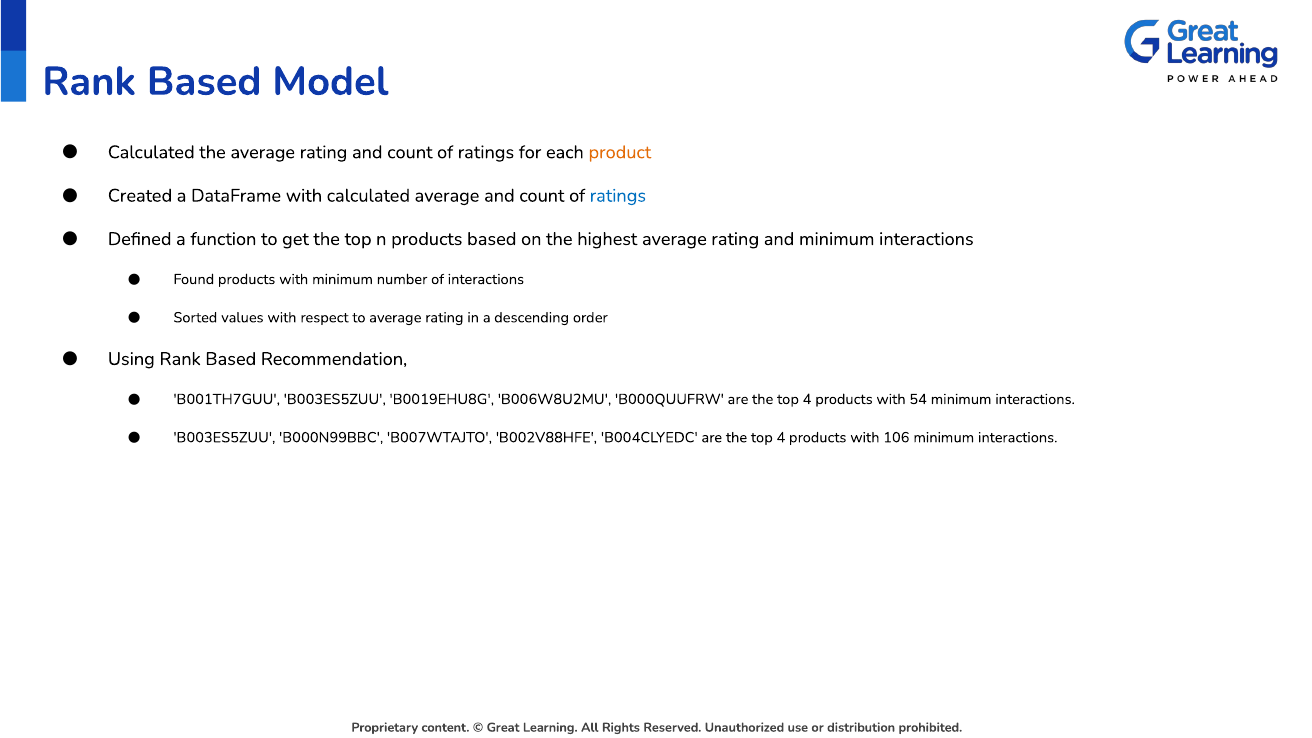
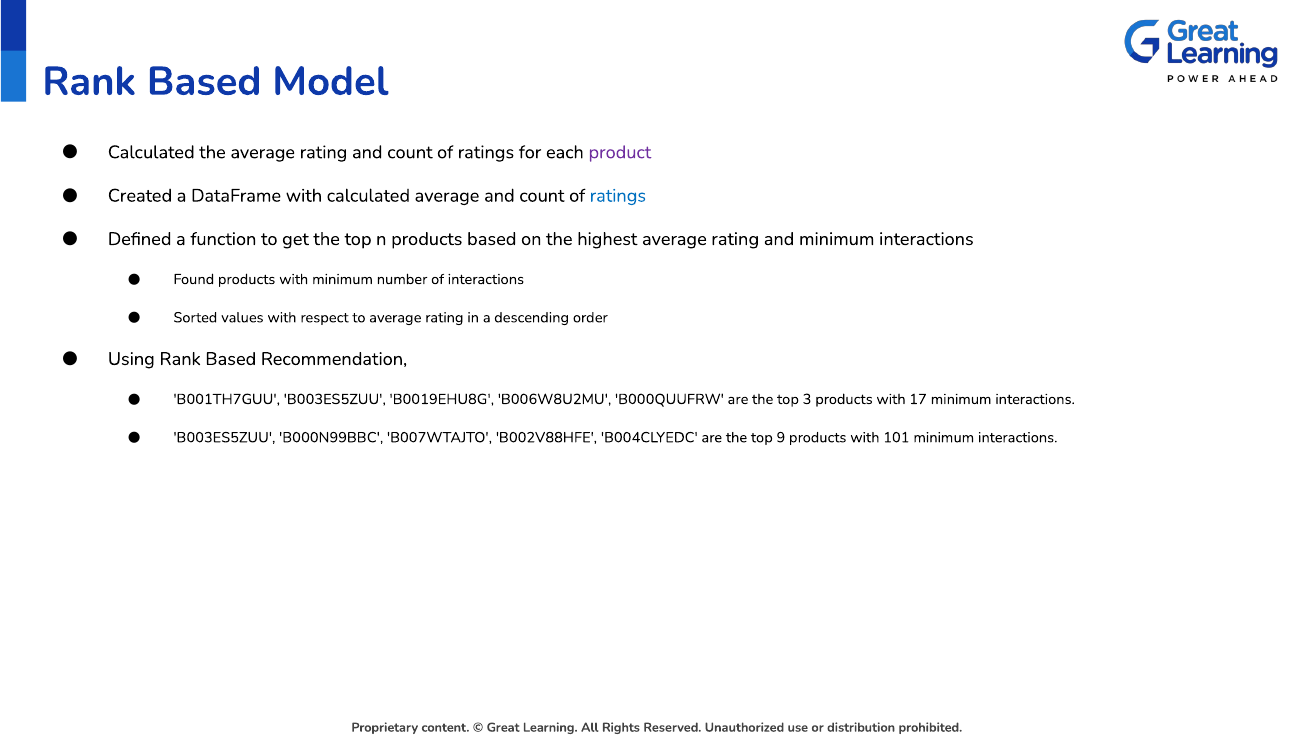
product colour: orange -> purple
4 at (807, 399): 4 -> 3
54: 54 -> 17
4 at (781, 438): 4 -> 9
106: 106 -> 101
